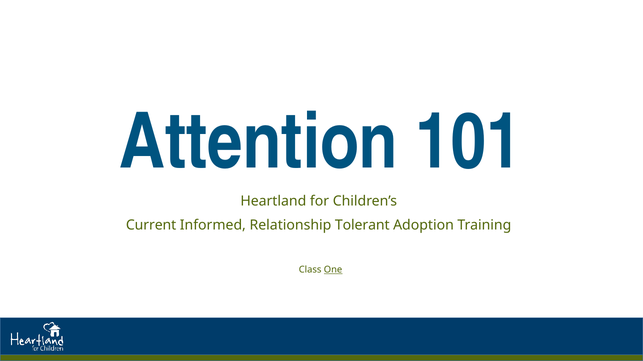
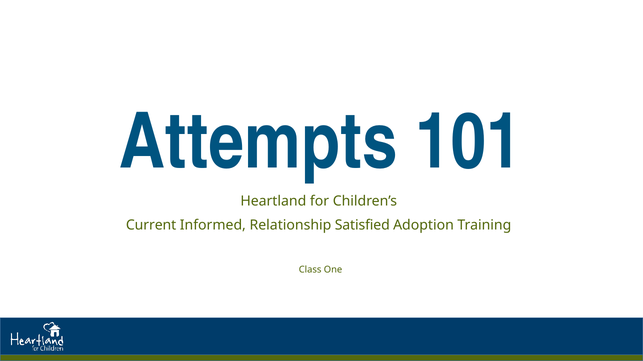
Attention: Attention -> Attempts
Tolerant: Tolerant -> Satisfied
One underline: present -> none
